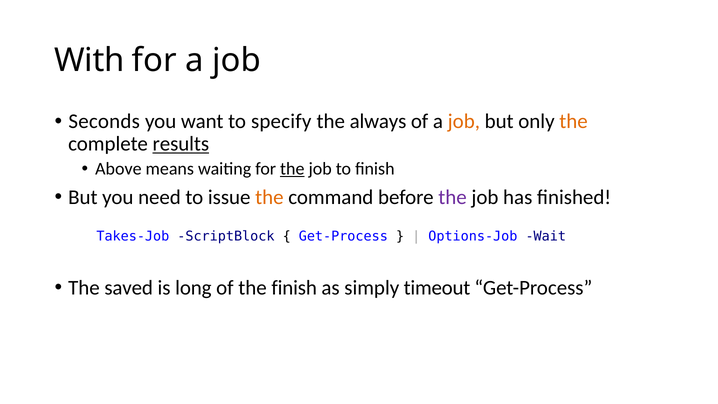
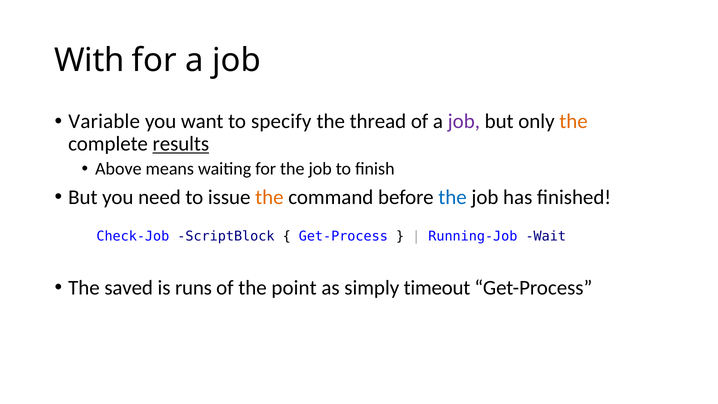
Seconds: Seconds -> Variable
always: always -> thread
job at (464, 121) colour: orange -> purple
the at (292, 169) underline: present -> none
the at (453, 197) colour: purple -> blue
Takes-Job: Takes-Job -> Check-Job
Options-Job: Options-Job -> Running-Job
long: long -> runs
the finish: finish -> point
